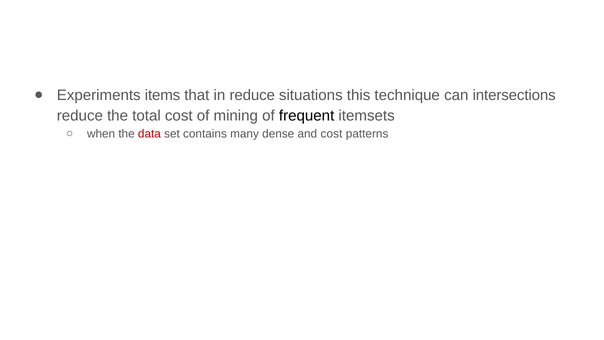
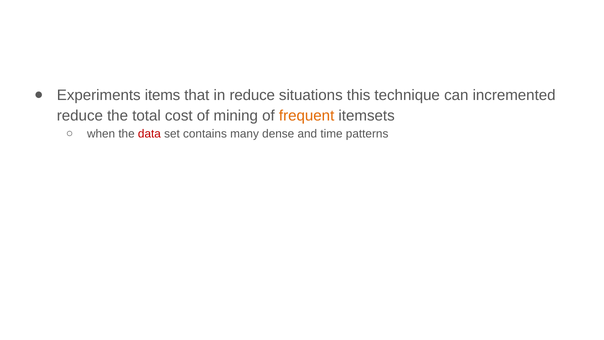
intersections: intersections -> incremented
frequent colour: black -> orange
and cost: cost -> time
